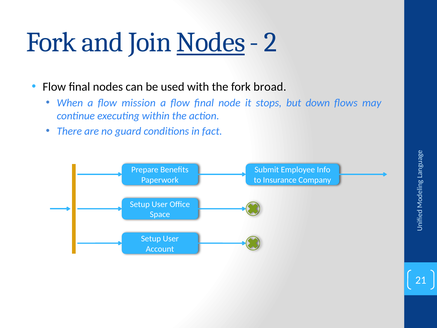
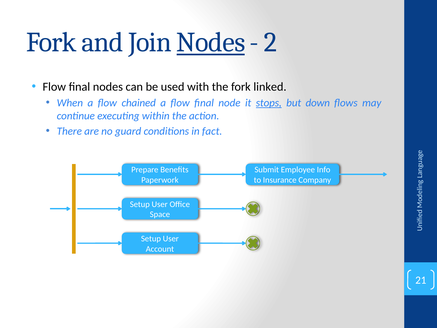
broad: broad -> linked
mission: mission -> chained
stops underline: none -> present
